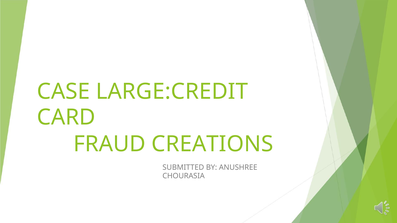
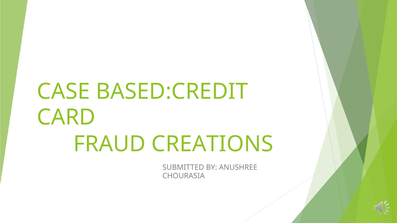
LARGE:CREDIT: LARGE:CREDIT -> BASED:CREDIT
